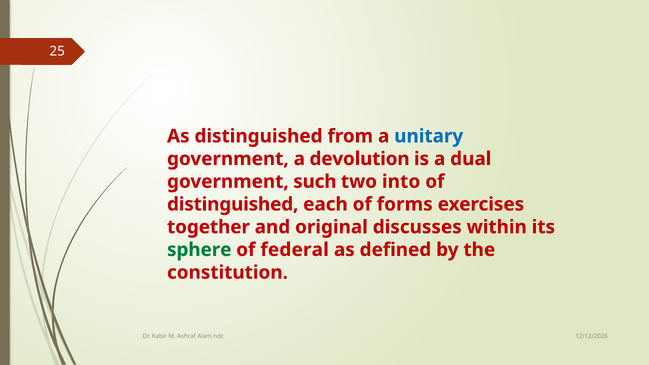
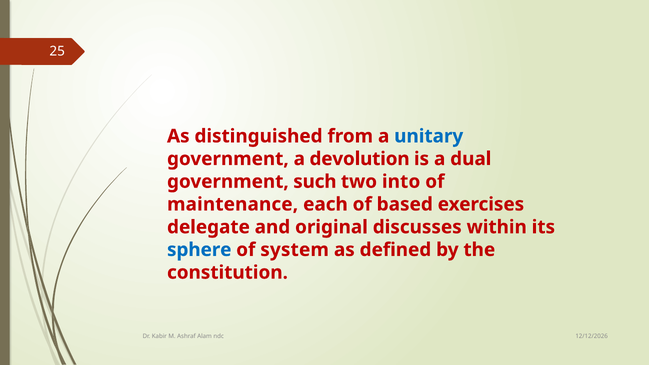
distinguished at (233, 204): distinguished -> maintenance
forms: forms -> based
together: together -> delegate
sphere colour: green -> blue
federal: federal -> system
